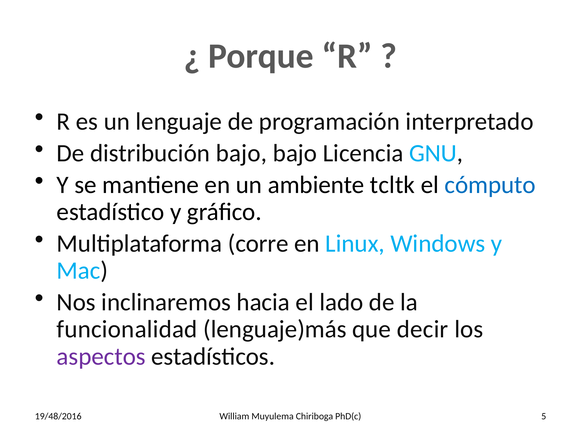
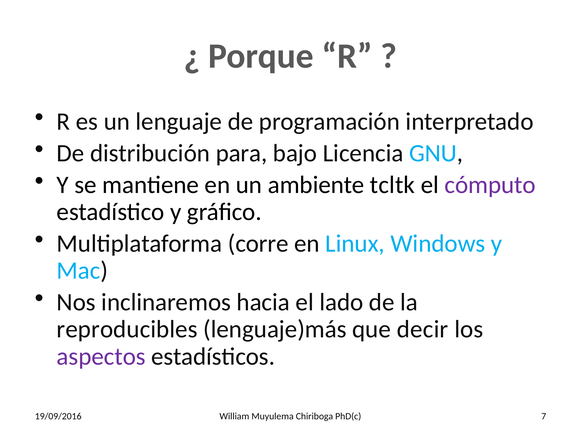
distribución bajo: bajo -> para
cómputo colour: blue -> purple
funcionalidad: funcionalidad -> reproducibles
19/48/2016: 19/48/2016 -> 19/09/2016
5: 5 -> 7
